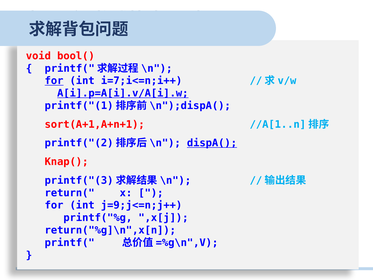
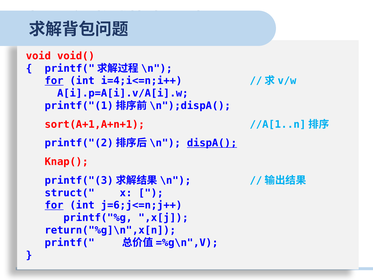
bool(: bool( -> void(
i=7;i<=n;i++: i=7;i<=n;i++ -> i=4;i<=n;i++
A[i].p=A[i].v/A[i].w underline: present -> none
return(: return( -> struct(
for at (54, 205) underline: none -> present
j=9;j<=n;j++: j=9;j<=n;j++ -> j=6;j<=n;j++
